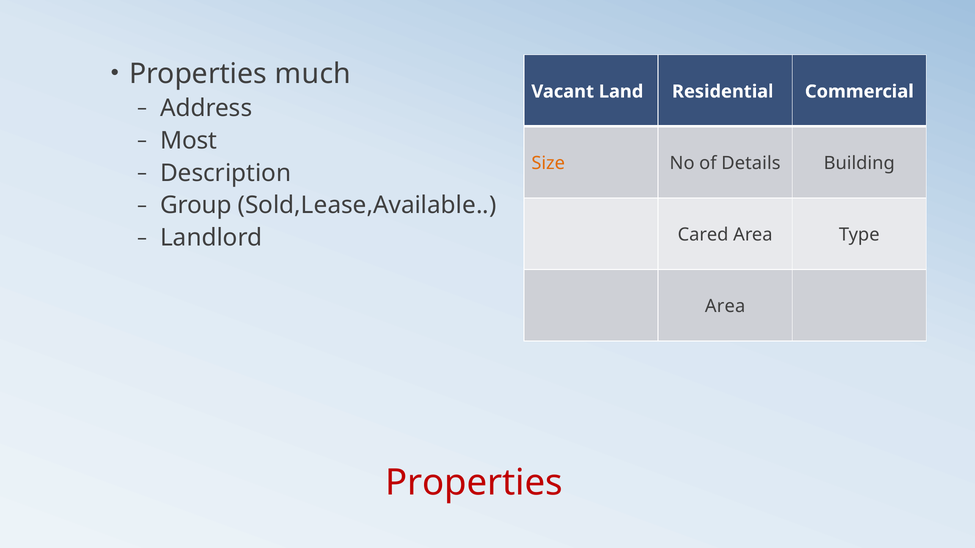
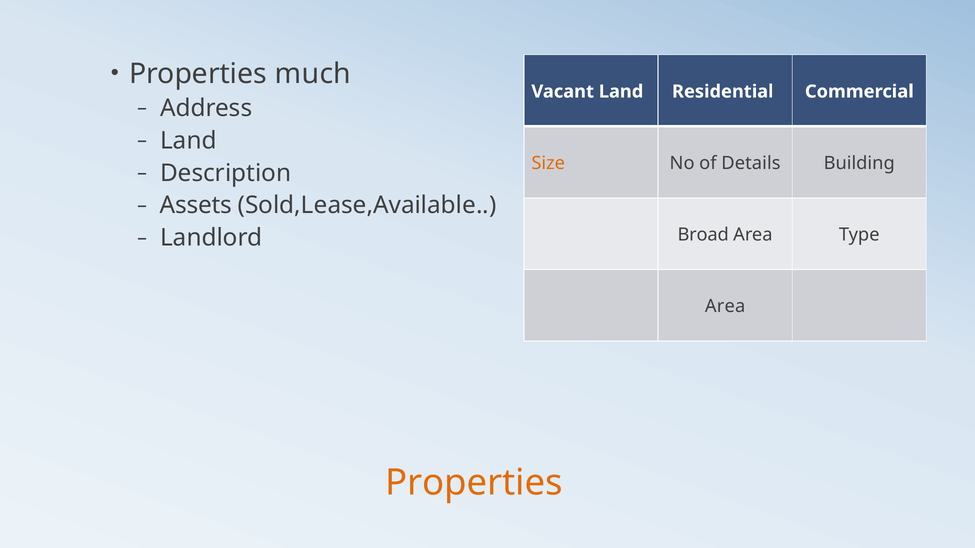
Most at (188, 141): Most -> Land
Group: Group -> Assets
Cared: Cared -> Broad
Properties at (474, 483) colour: red -> orange
